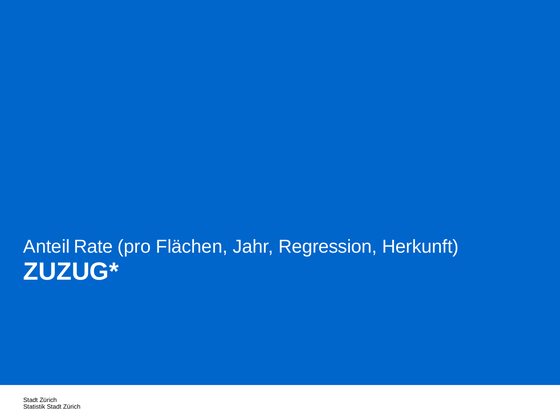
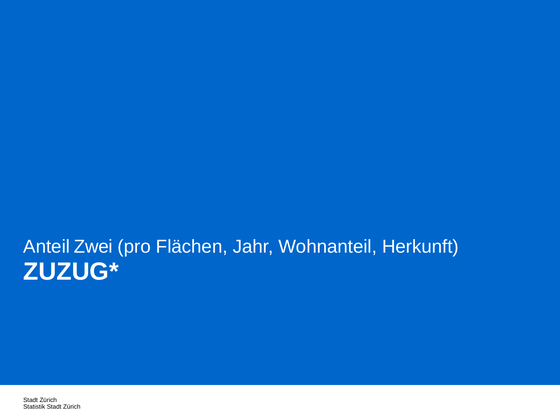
Rate: Rate -> Zwei
Regression: Regression -> Wohnanteil
